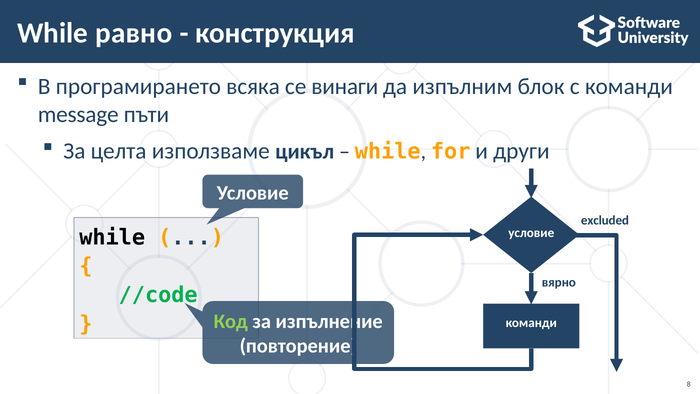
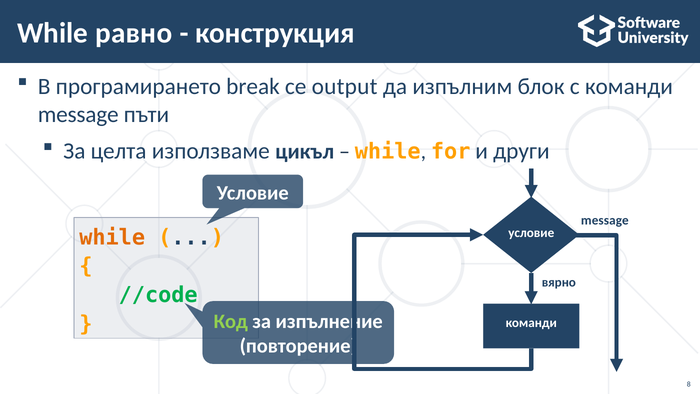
всяка: всяка -> break
винаги: винаги -> output
excluded at (605, 220): excluded -> message
while at (112, 237) colour: black -> orange
